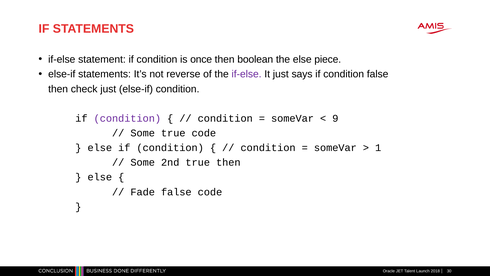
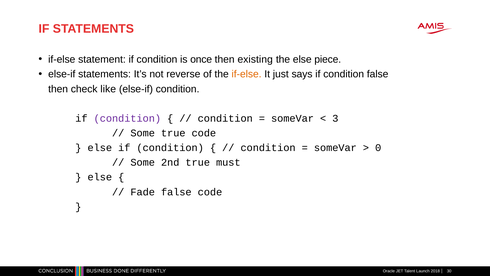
boolean: boolean -> existing
if-else at (247, 74) colour: purple -> orange
check just: just -> like
9: 9 -> 3
1: 1 -> 0
true then: then -> must
